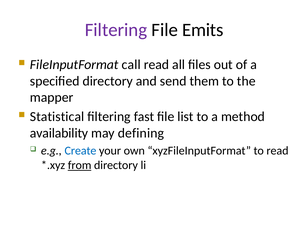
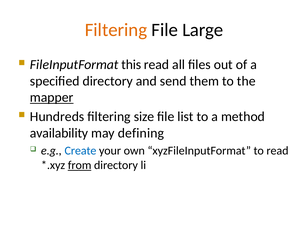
Filtering at (116, 30) colour: purple -> orange
Emits: Emits -> Large
call: call -> this
mapper underline: none -> present
Statistical: Statistical -> Hundreds
fast: fast -> size
